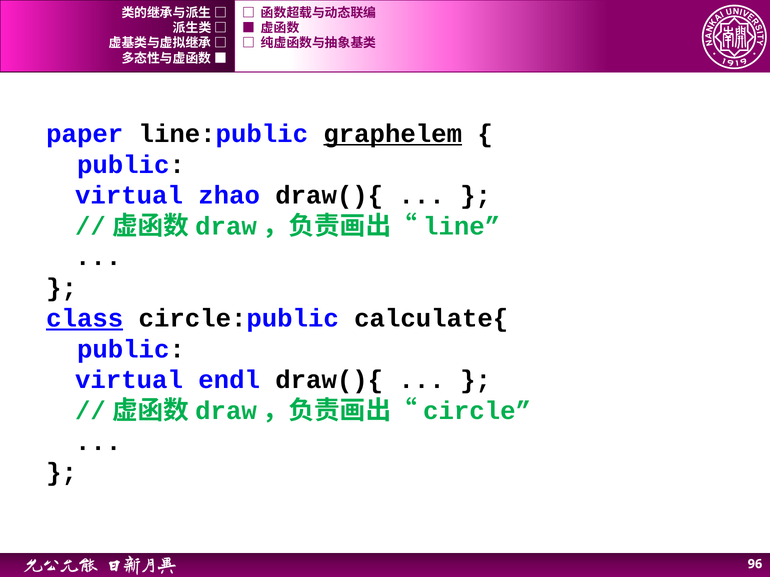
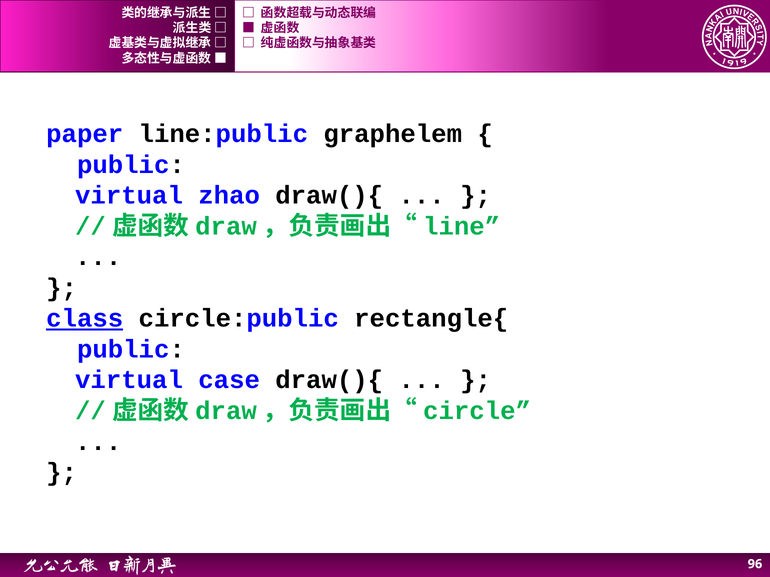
graphelem underline: present -> none
calculate{: calculate{ -> rectangle{
endl: endl -> case
